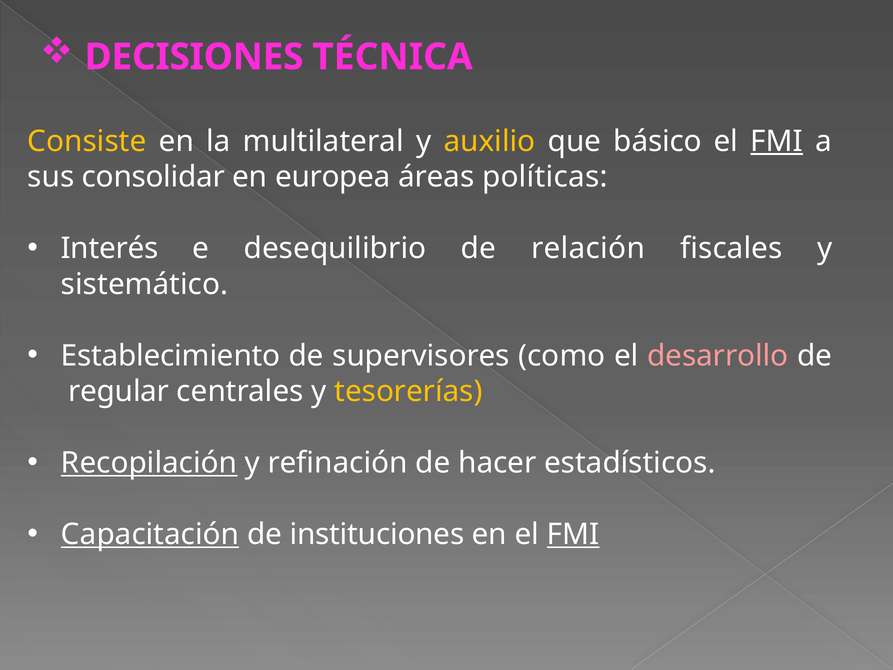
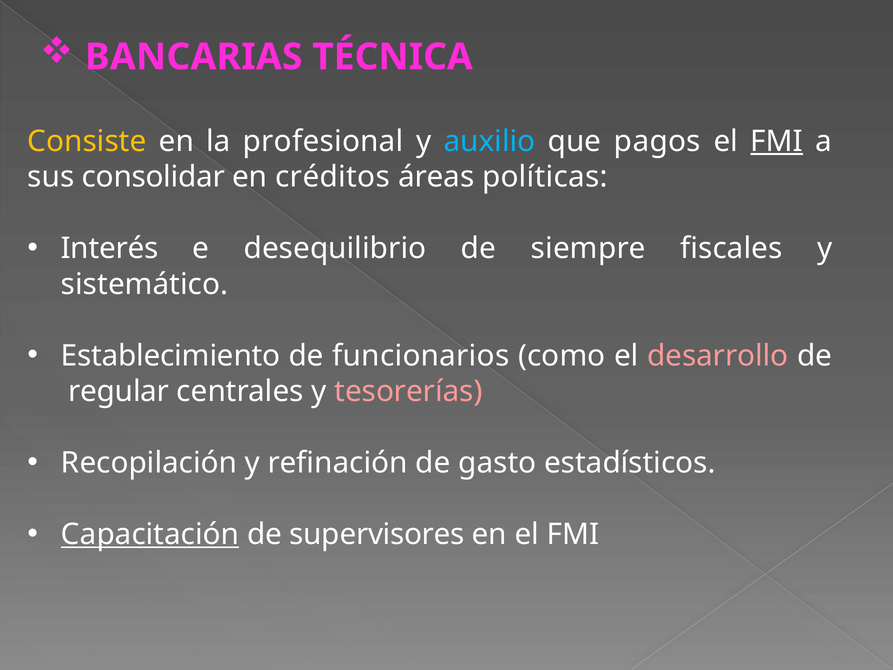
DECISIONES: DECISIONES -> BANCARIAS
multilateral: multilateral -> profesional
auxilio colour: yellow -> light blue
básico: básico -> pagos
europea: europea -> créditos
relación: relación -> siempre
supervisores: supervisores -> funcionarios
tesorerías colour: yellow -> pink
Recopilación underline: present -> none
hacer: hacer -> gasto
instituciones: instituciones -> supervisores
FMI at (573, 534) underline: present -> none
